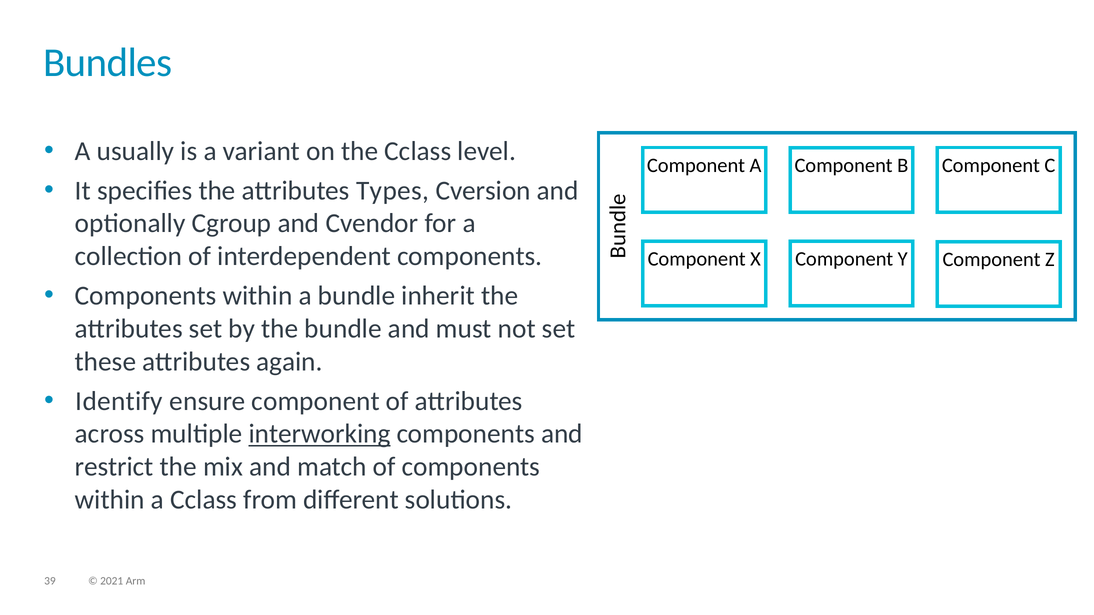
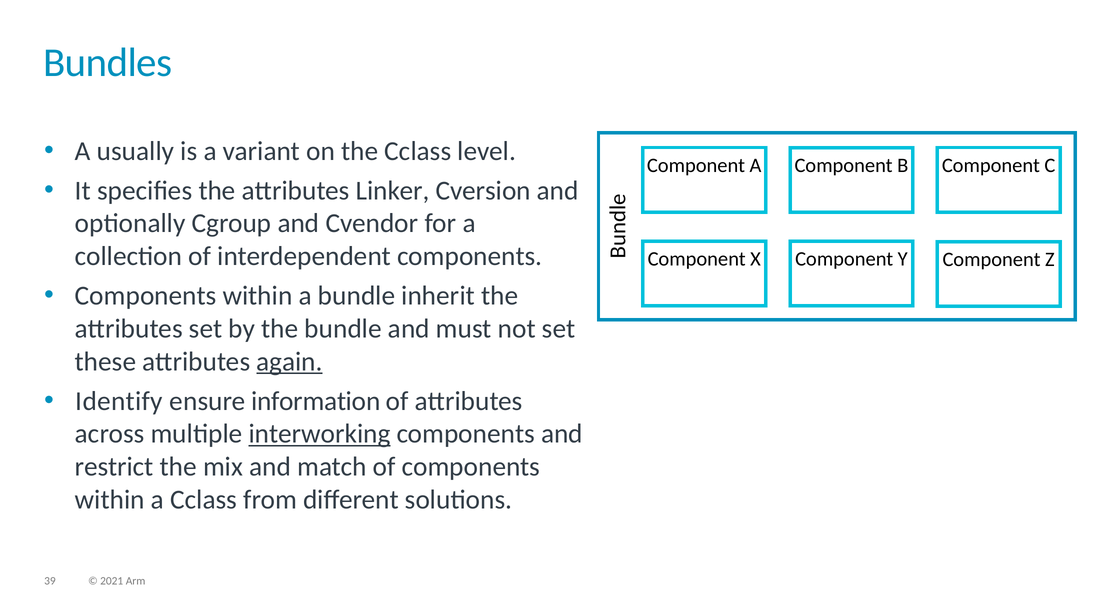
Types: Types -> Linker
again underline: none -> present
ensure component: component -> information
